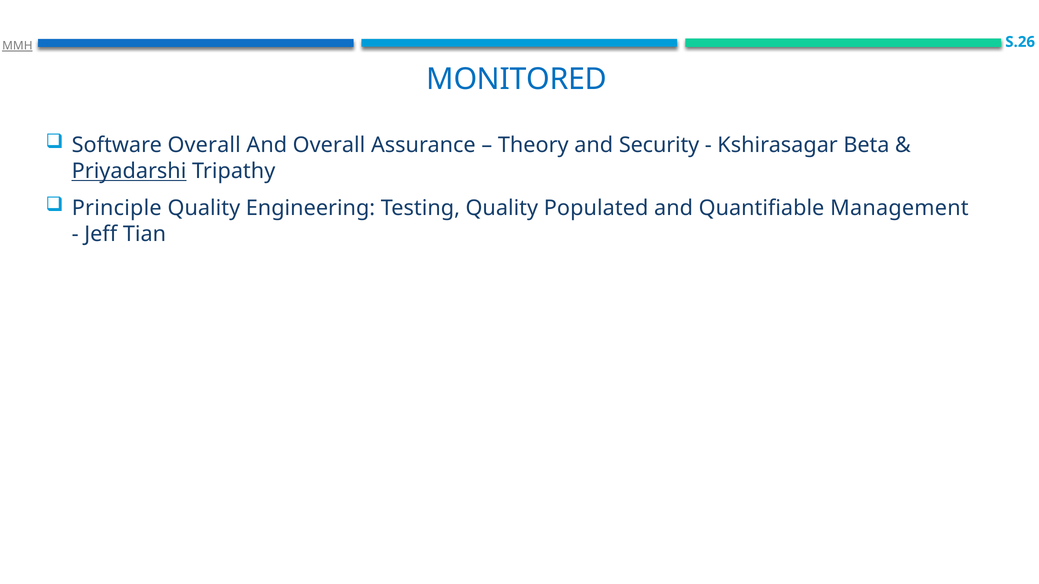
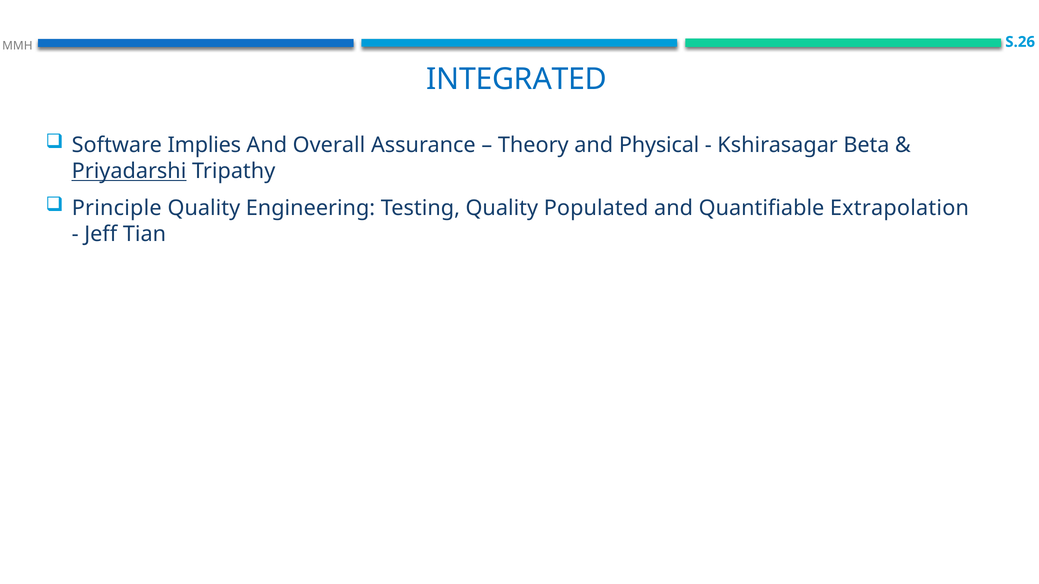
MMH underline: present -> none
MONITORED: MONITORED -> INTEGRATED
Software Overall: Overall -> Implies
Security: Security -> Physical
Management: Management -> Extrapolation
